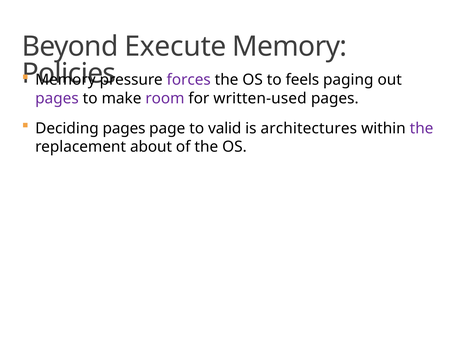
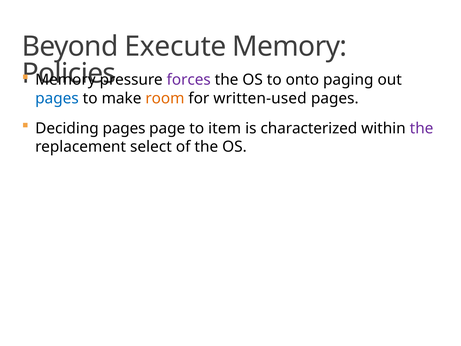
feels: feels -> onto
pages at (57, 98) colour: purple -> blue
room colour: purple -> orange
valid: valid -> item
architectures: architectures -> characterized
about: about -> select
